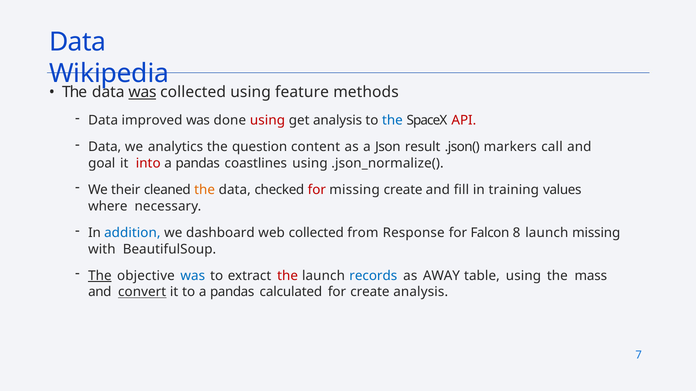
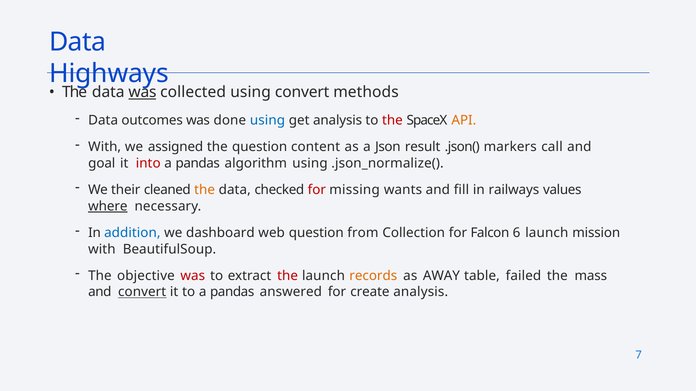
Wikipedia: Wikipedia -> Highways
using feature: feature -> convert
improved: improved -> outcomes
using at (267, 120) colour: red -> blue
the at (392, 120) colour: blue -> red
API colour: red -> orange
Data at (105, 147): Data -> With
analytics: analytics -> assigned
coastlines: coastlines -> algorithm
missing create: create -> wants
training: training -> railways
where underline: none -> present
web collected: collected -> question
Response: Response -> Collection
8: 8 -> 6
launch missing: missing -> mission
The at (100, 276) underline: present -> none
was at (193, 276) colour: blue -> red
records colour: blue -> orange
table using: using -> failed
calculated: calculated -> answered
